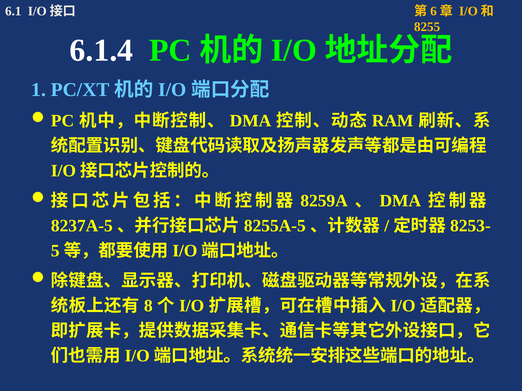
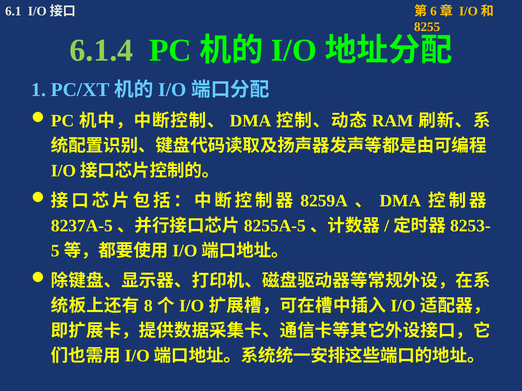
6.1.4 colour: white -> light green
